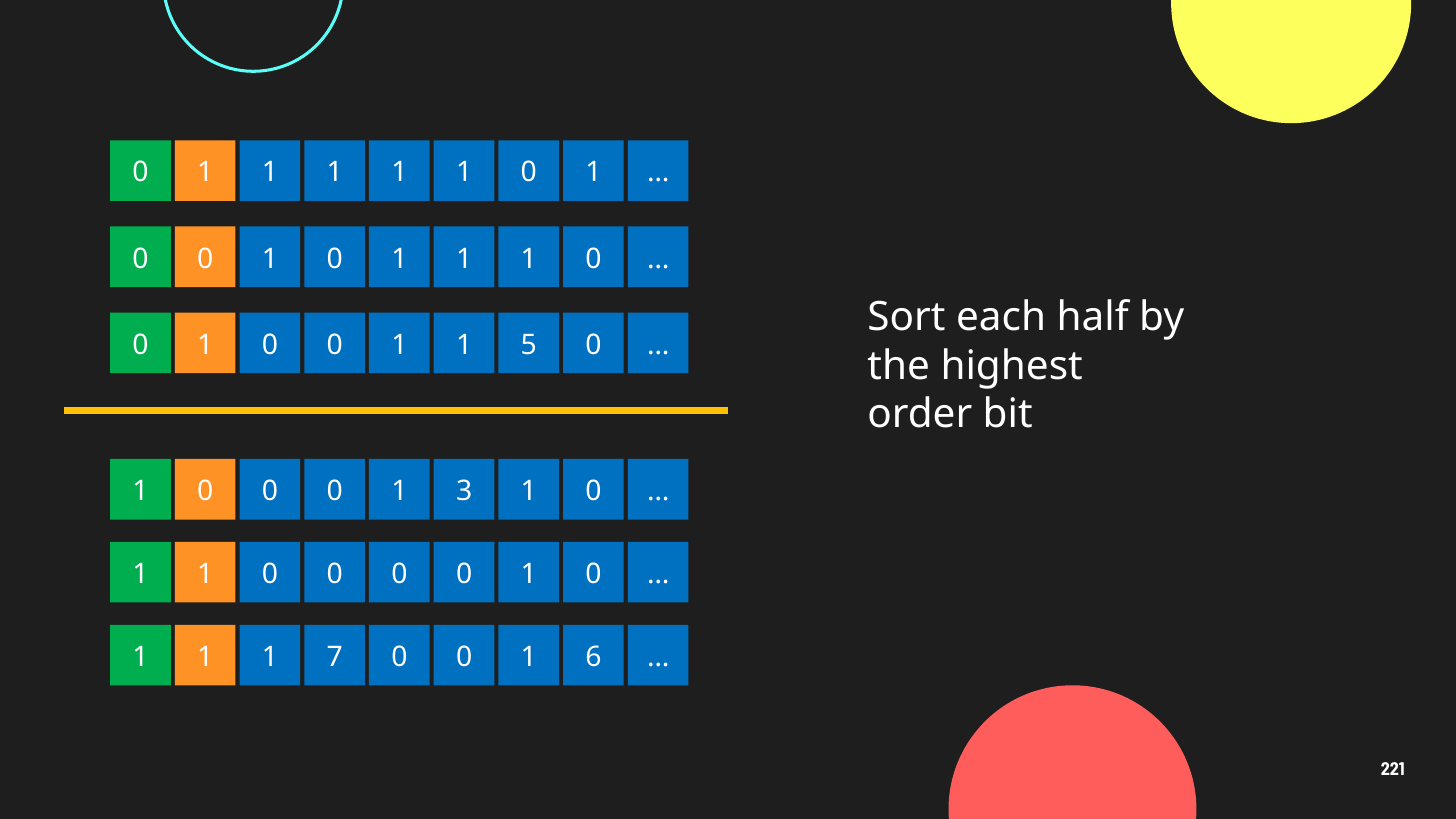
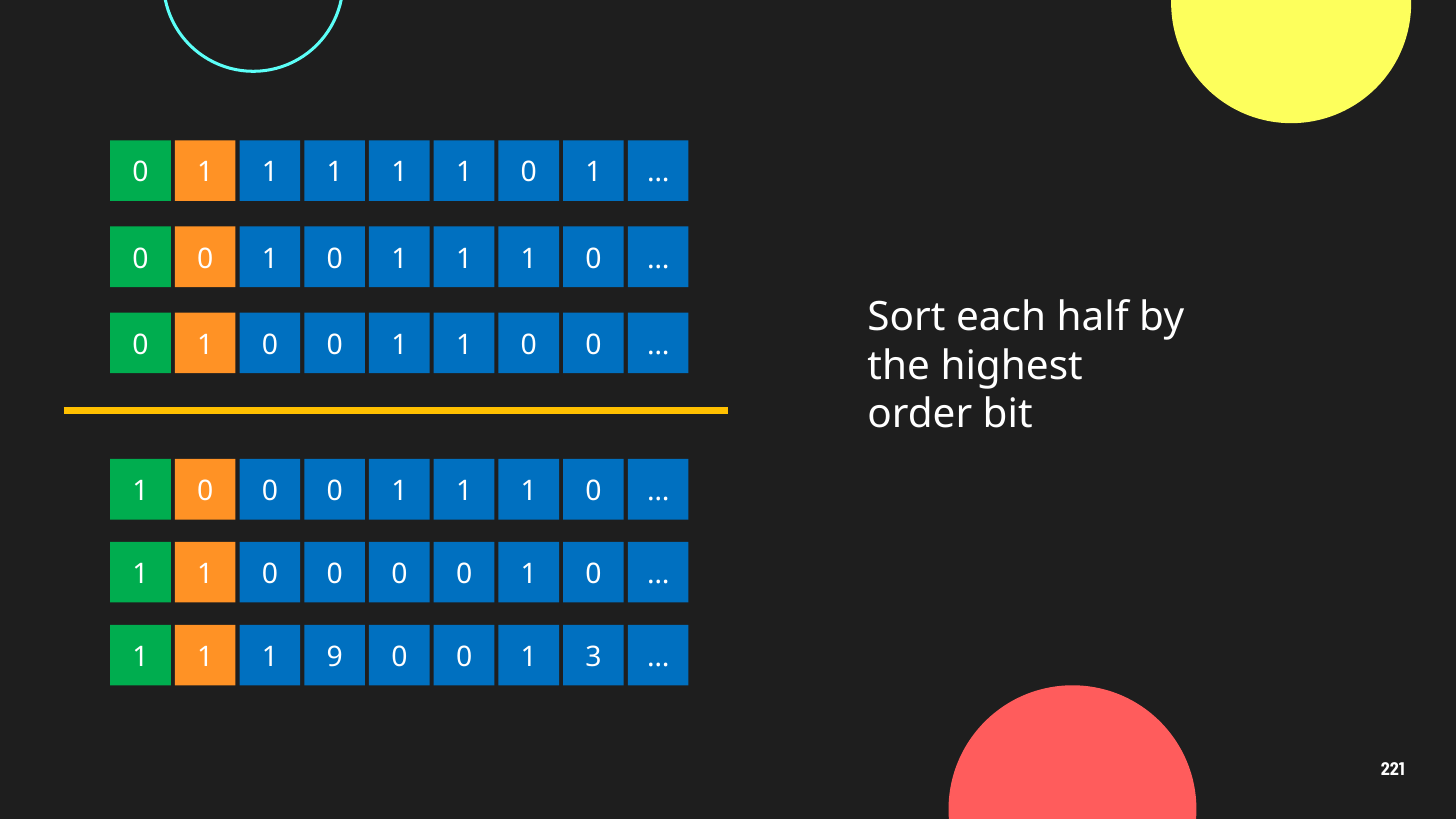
0 1 1 5: 5 -> 0
3 at (464, 491): 3 -> 1
7: 7 -> 9
6: 6 -> 3
